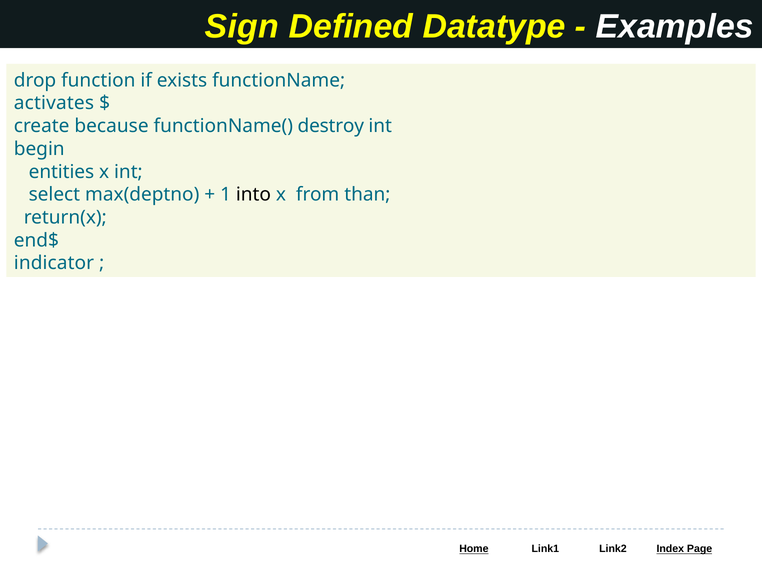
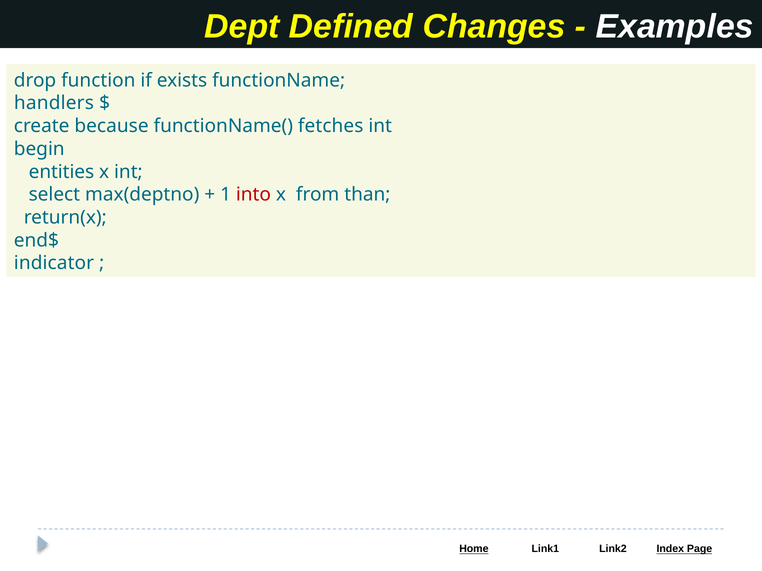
Sign: Sign -> Dept
Datatype: Datatype -> Changes
activates: activates -> handlers
destroy: destroy -> fetches
into colour: black -> red
